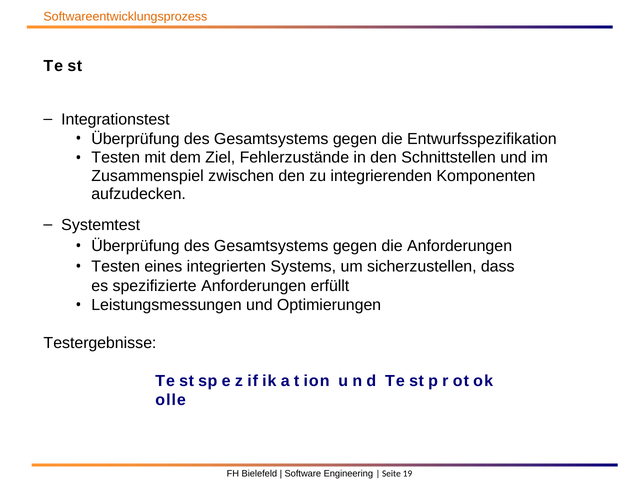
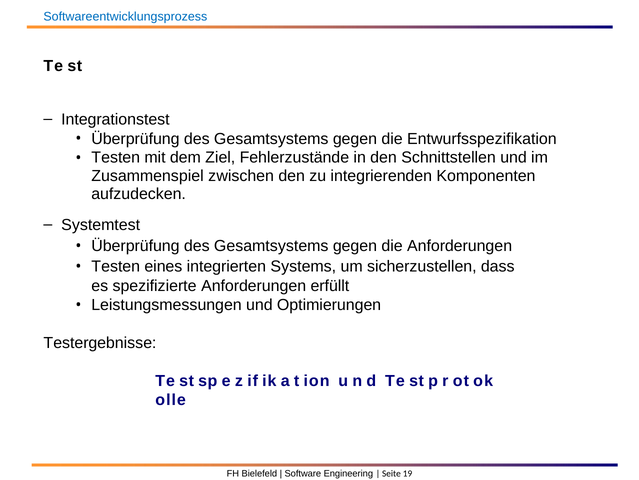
Softwareentwicklungsprozess colour: orange -> blue
